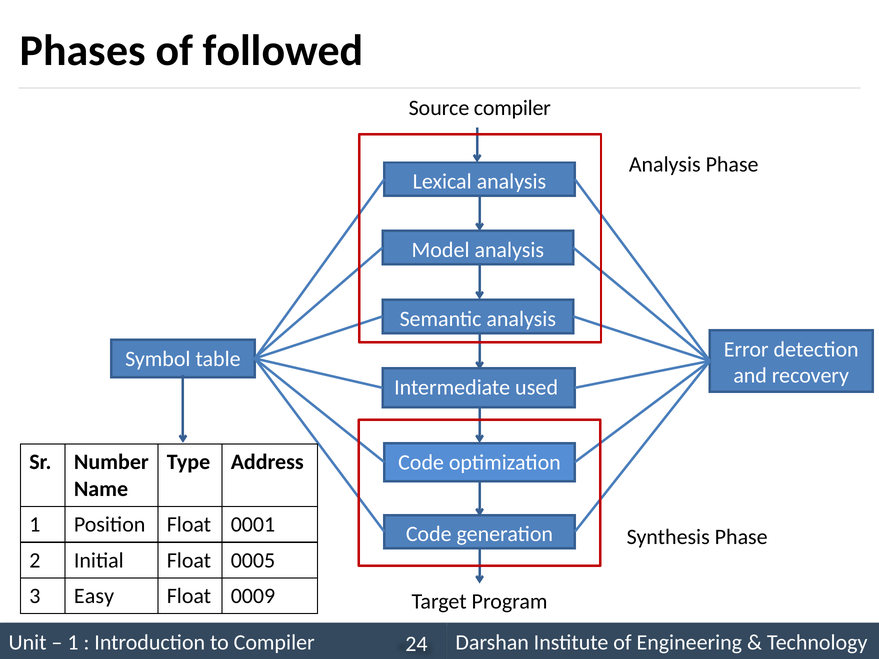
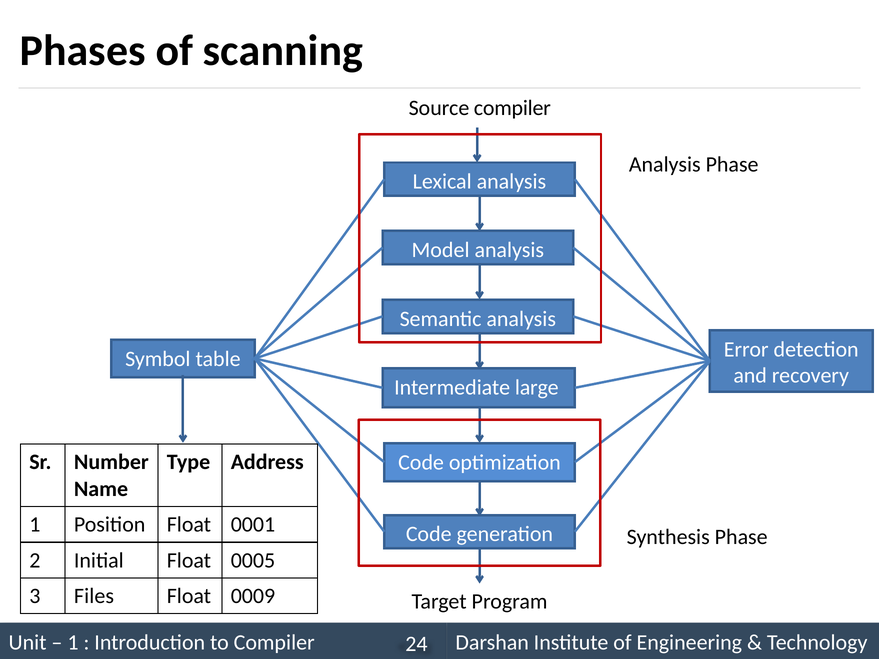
followed: followed -> scanning
used: used -> large
Easy: Easy -> Files
